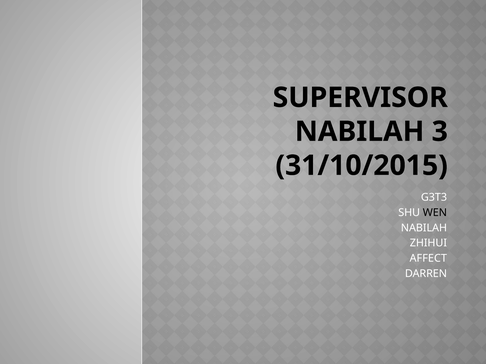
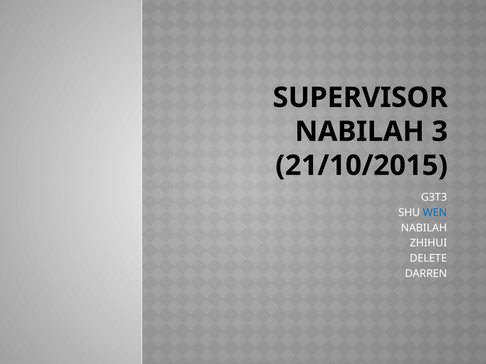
31/10/2015: 31/10/2015 -> 21/10/2015
WEN colour: black -> blue
AFFECT: AFFECT -> DELETE
